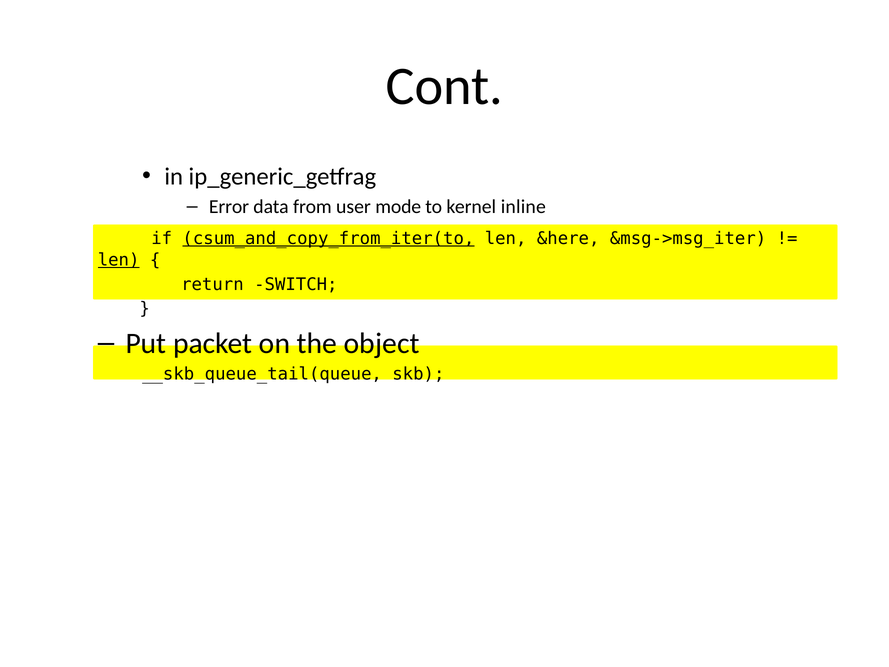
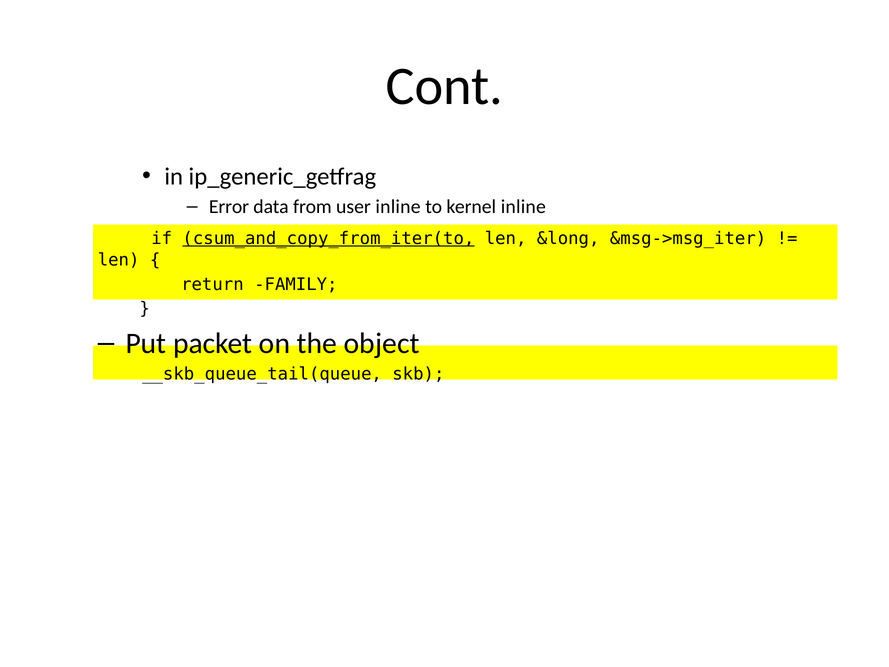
user mode: mode -> inline
&here: &here -> &long
len at (119, 260) underline: present -> none
SWITCH: SWITCH -> FAMILY
